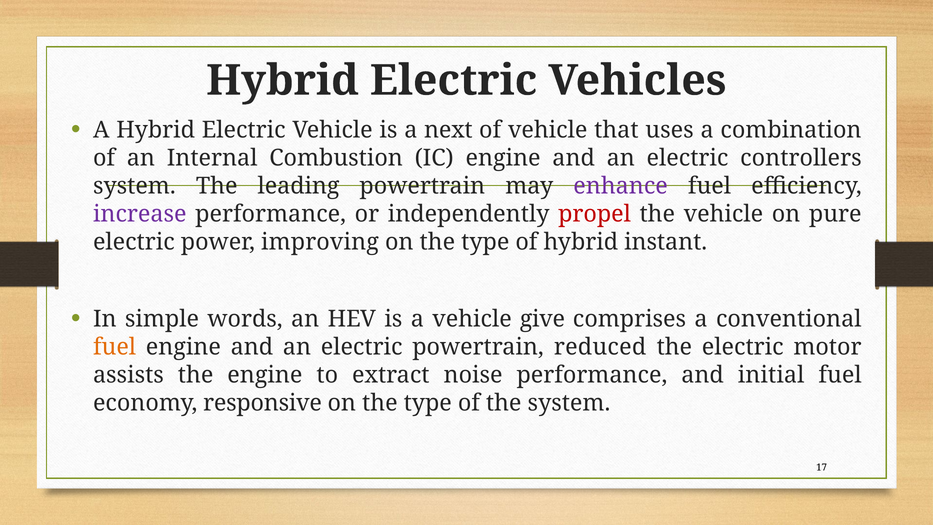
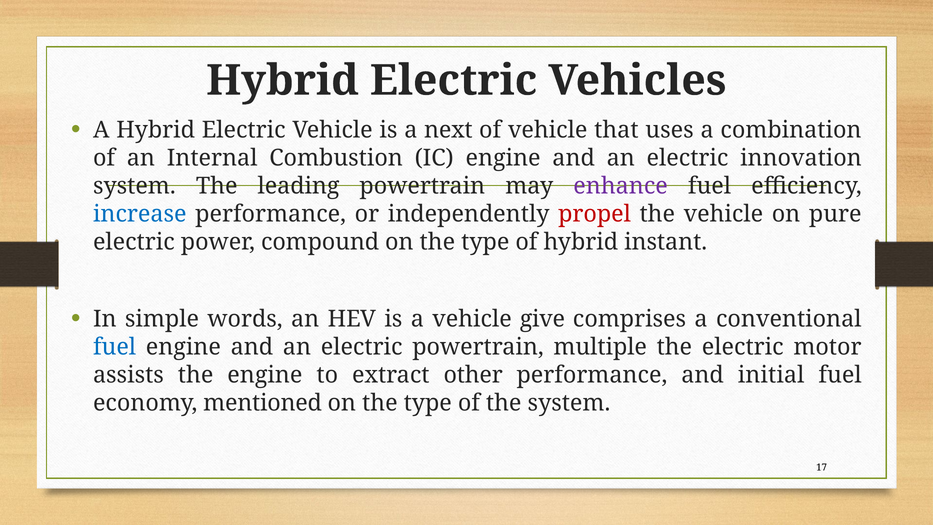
controllers: controllers -> innovation
increase colour: purple -> blue
improving: improving -> compound
fuel at (115, 347) colour: orange -> blue
reduced: reduced -> multiple
noise: noise -> other
responsive: responsive -> mentioned
